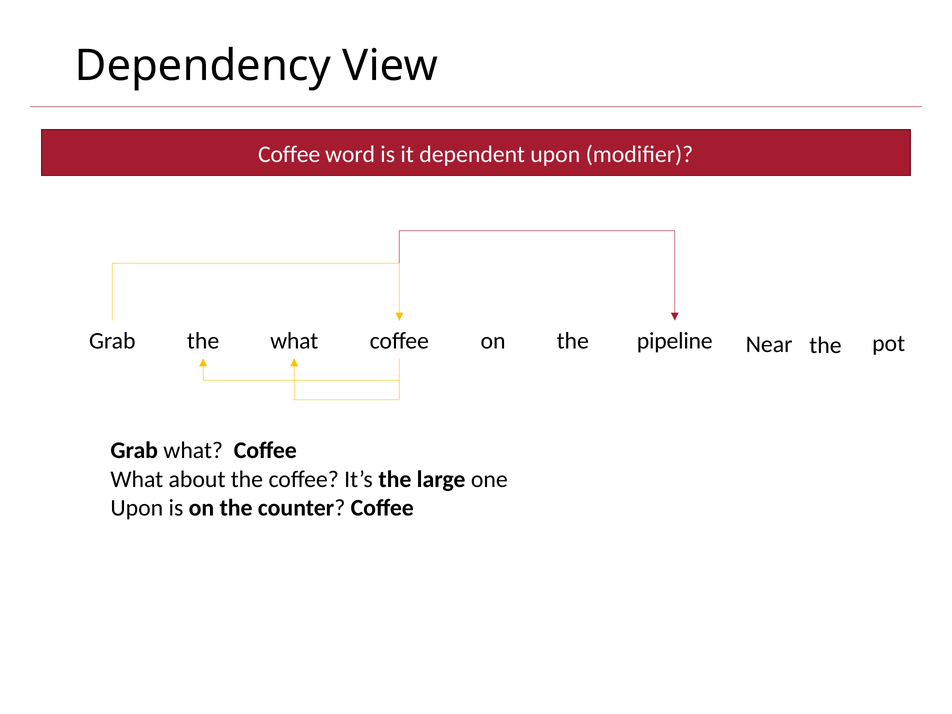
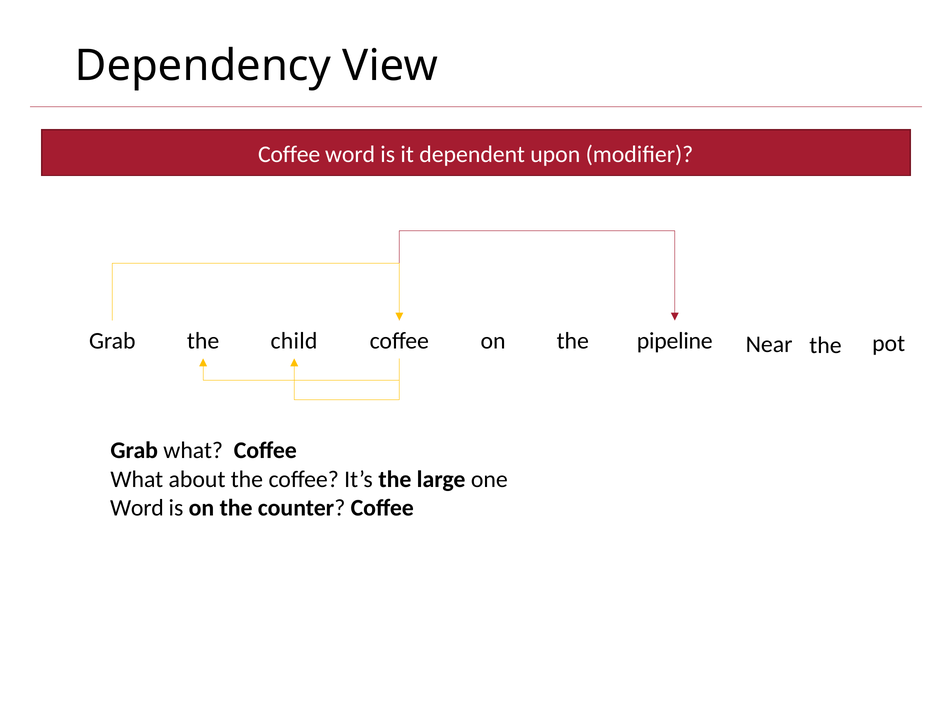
what at (294, 341): what -> child
Upon at (137, 508): Upon -> Word
